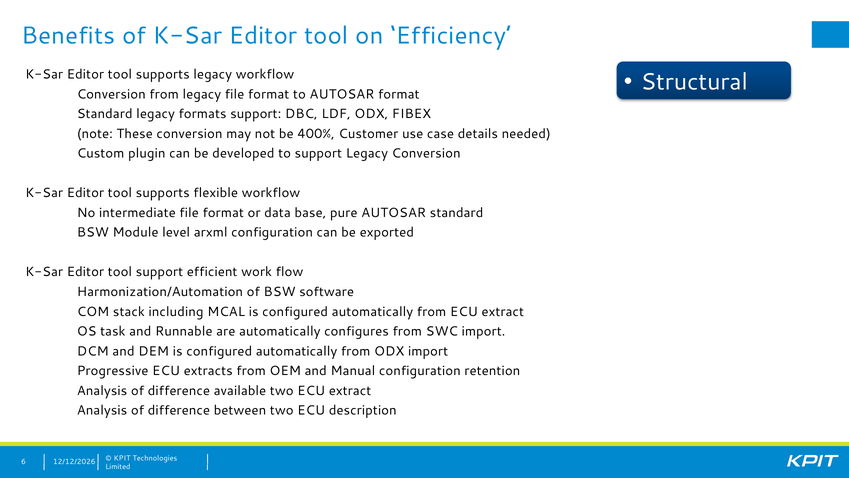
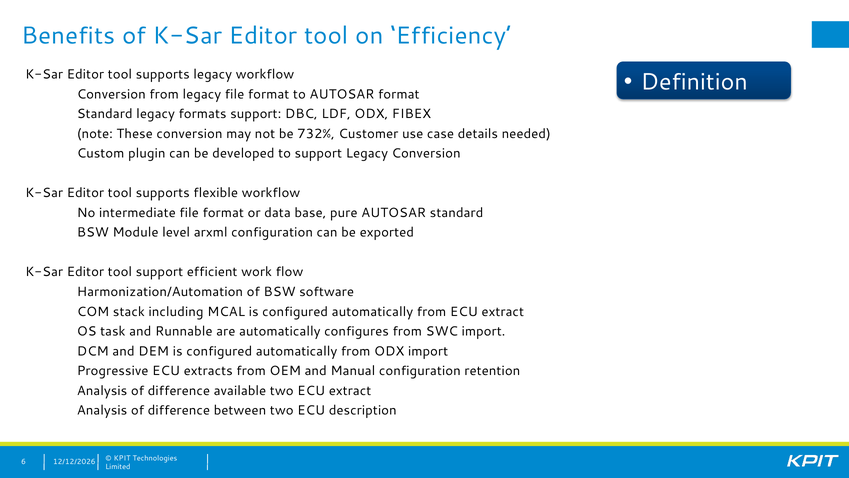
Structural: Structural -> Definition
400%: 400% -> 732%
